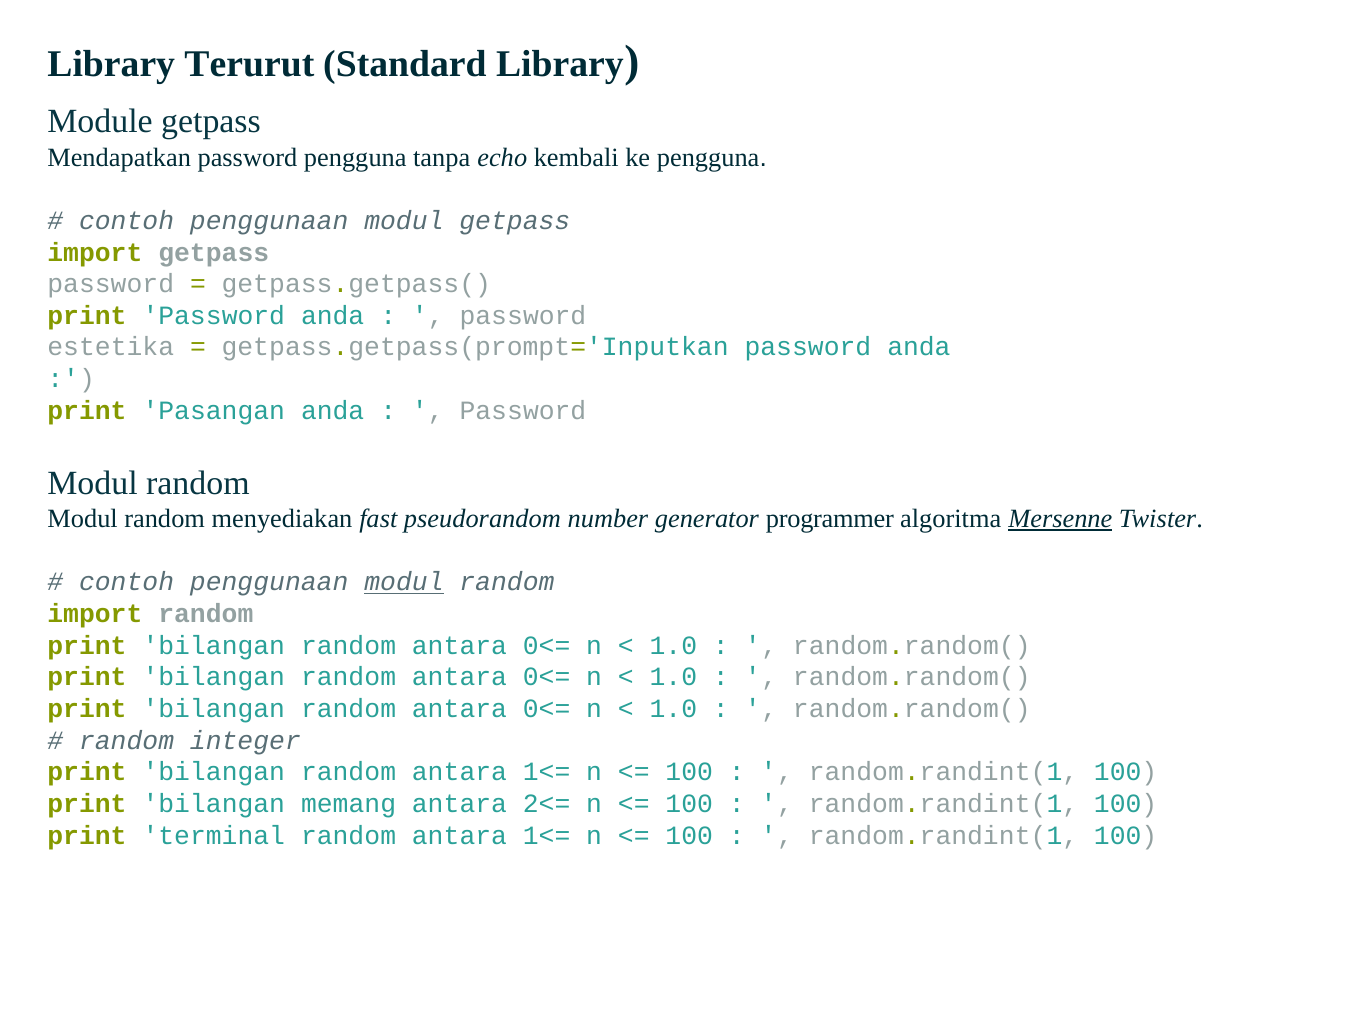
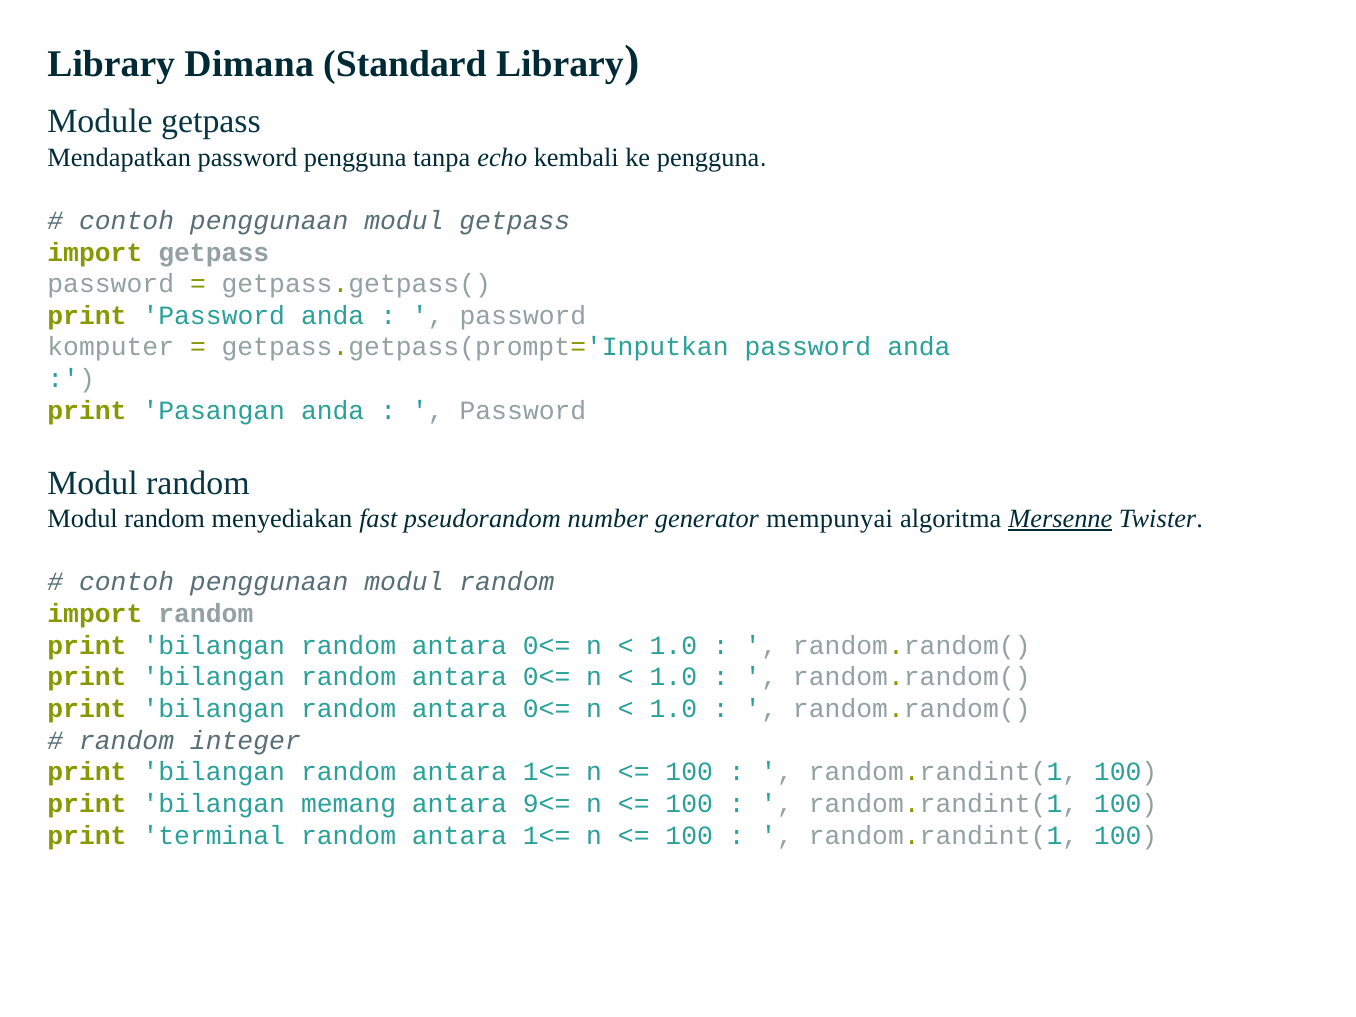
Terurut: Terurut -> Dimana
estetika: estetika -> komputer
programmer: programmer -> mempunyai
modul at (404, 582) underline: present -> none
2<=: 2<= -> 9<=
